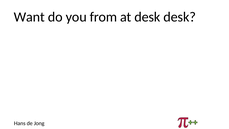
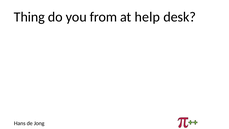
Want: Want -> Thing
at desk: desk -> help
